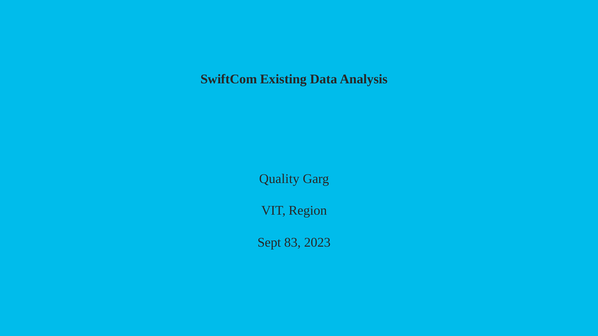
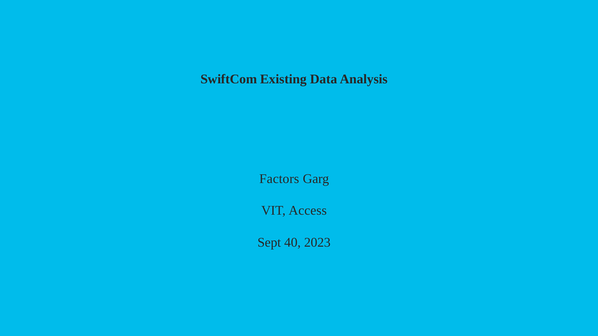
Quality: Quality -> Factors
Region: Region -> Access
83: 83 -> 40
